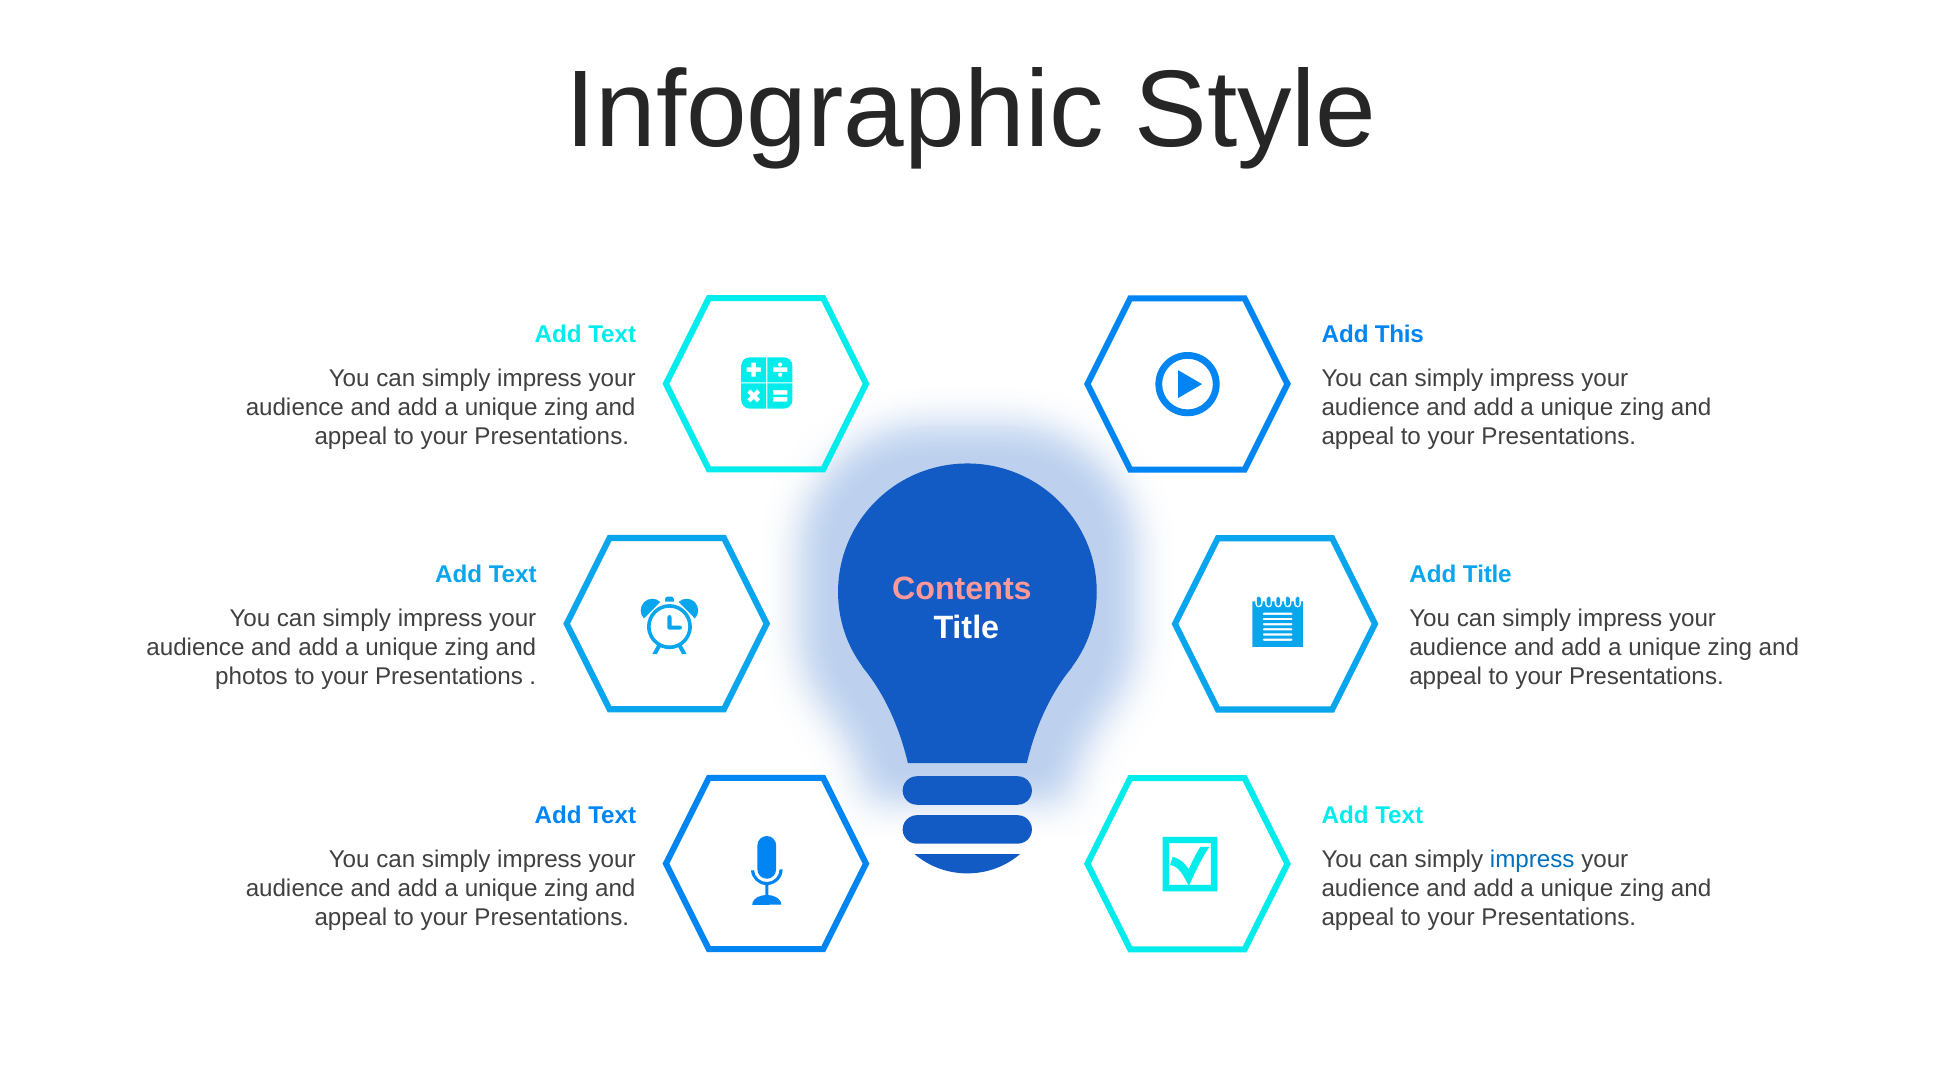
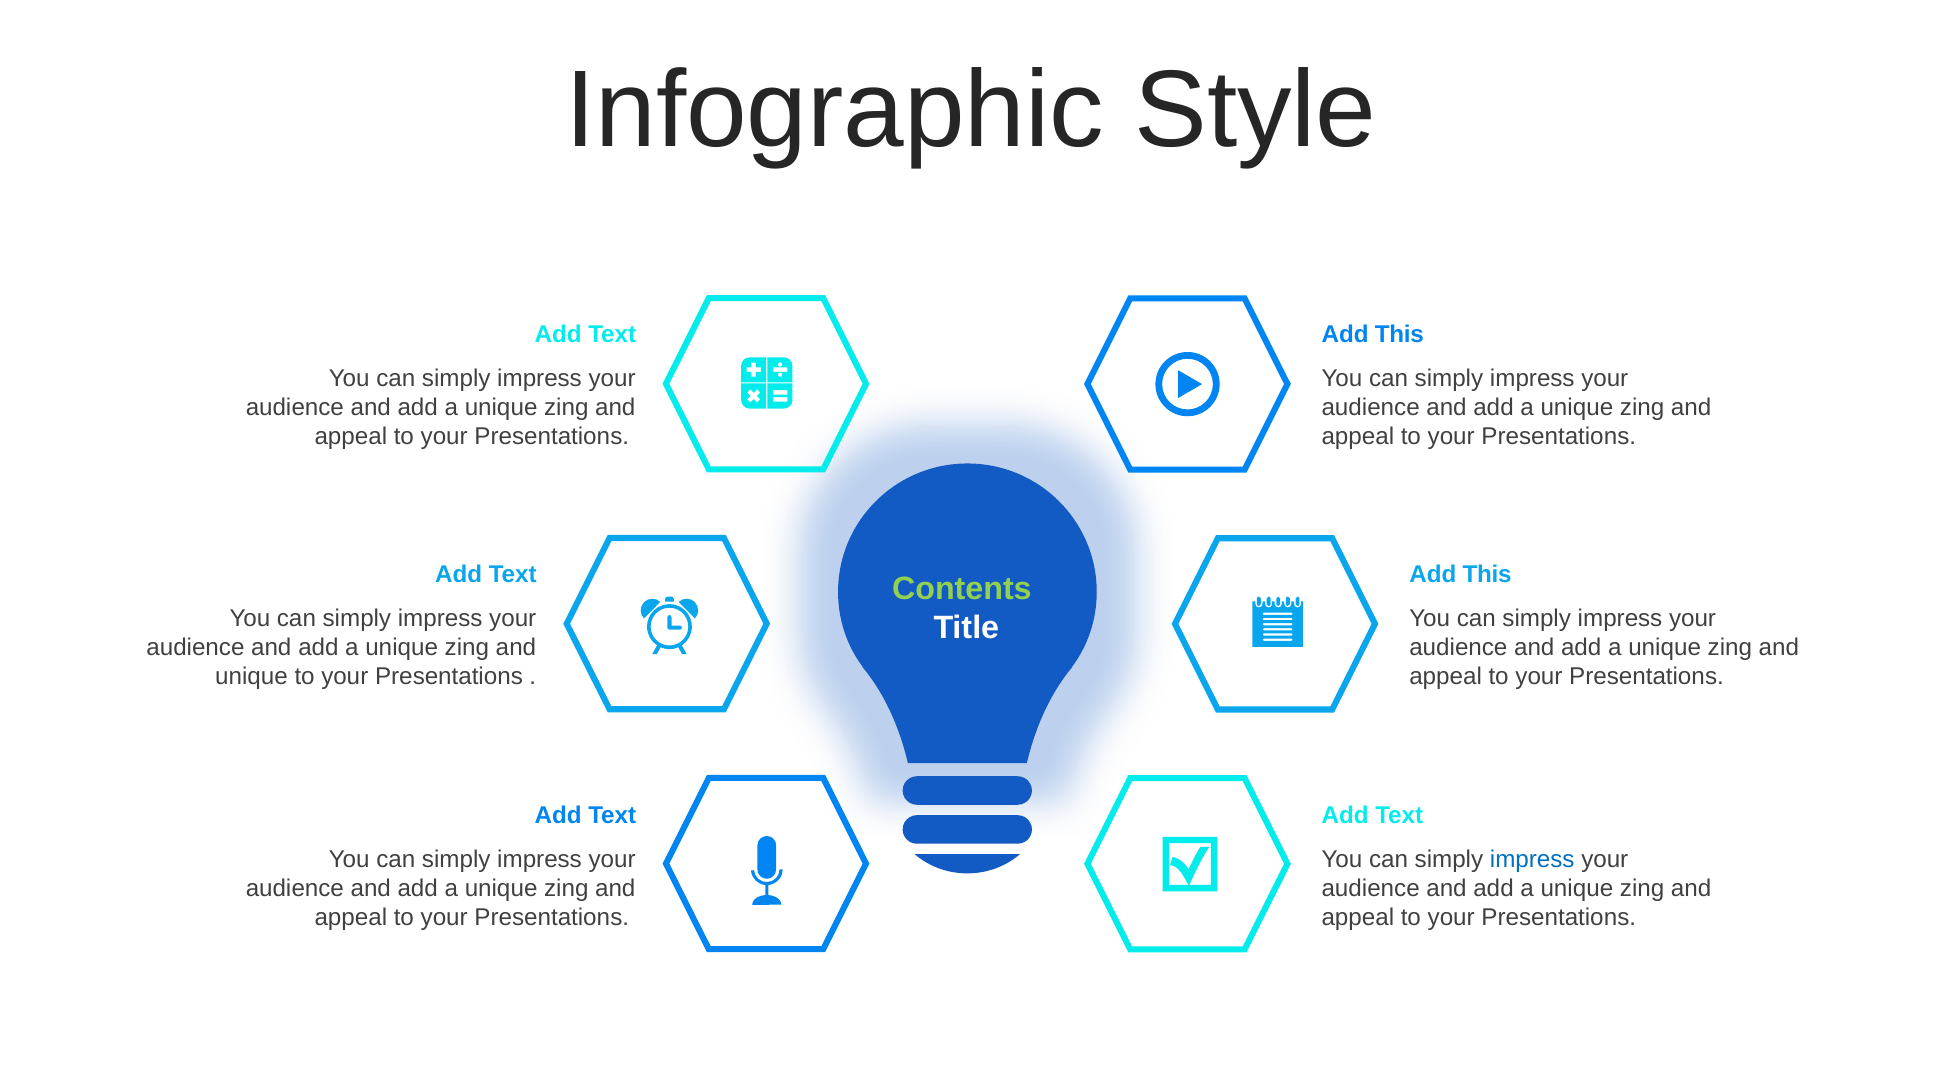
Title at (1487, 574): Title -> This
Contents colour: pink -> light green
photos at (252, 676): photos -> unique
